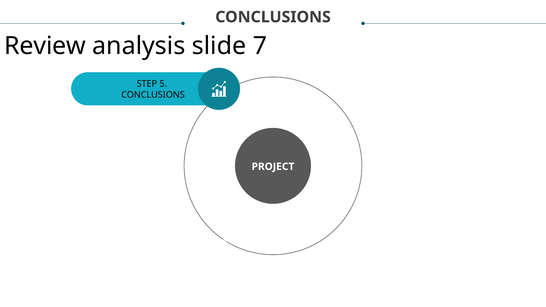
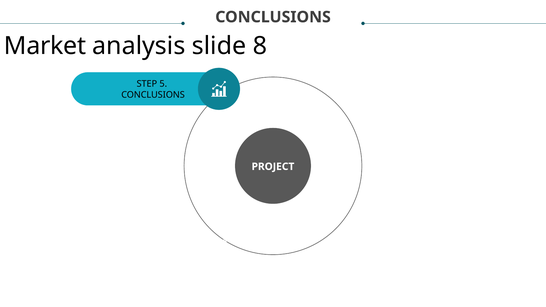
Review: Review -> Market
7: 7 -> 8
